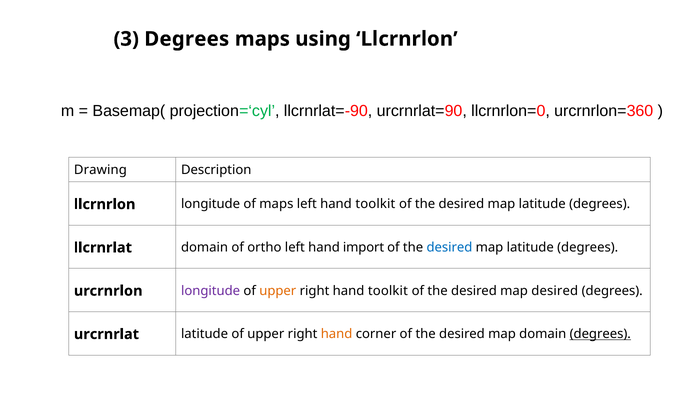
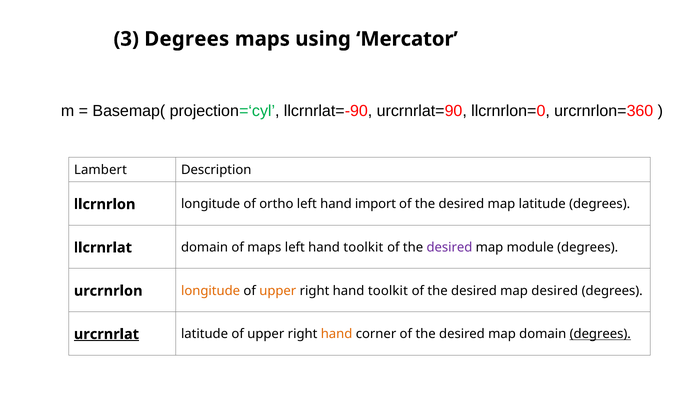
using Llcrnrlon: Llcrnrlon -> Mercator
Drawing: Drawing -> Lambert
of maps: maps -> ortho
left hand toolkit: toolkit -> import
of ortho: ortho -> maps
left hand import: import -> toolkit
desired at (449, 248) colour: blue -> purple
latitude at (530, 248): latitude -> module
longitude at (211, 291) colour: purple -> orange
urcrnrlat underline: none -> present
